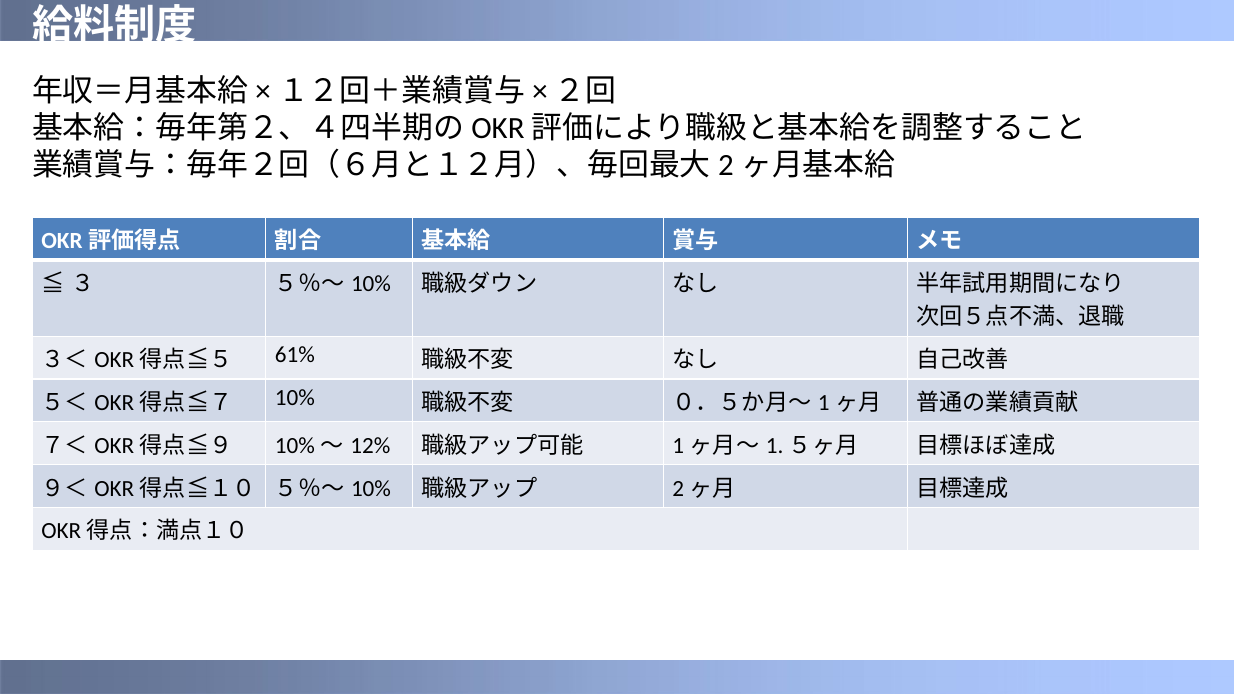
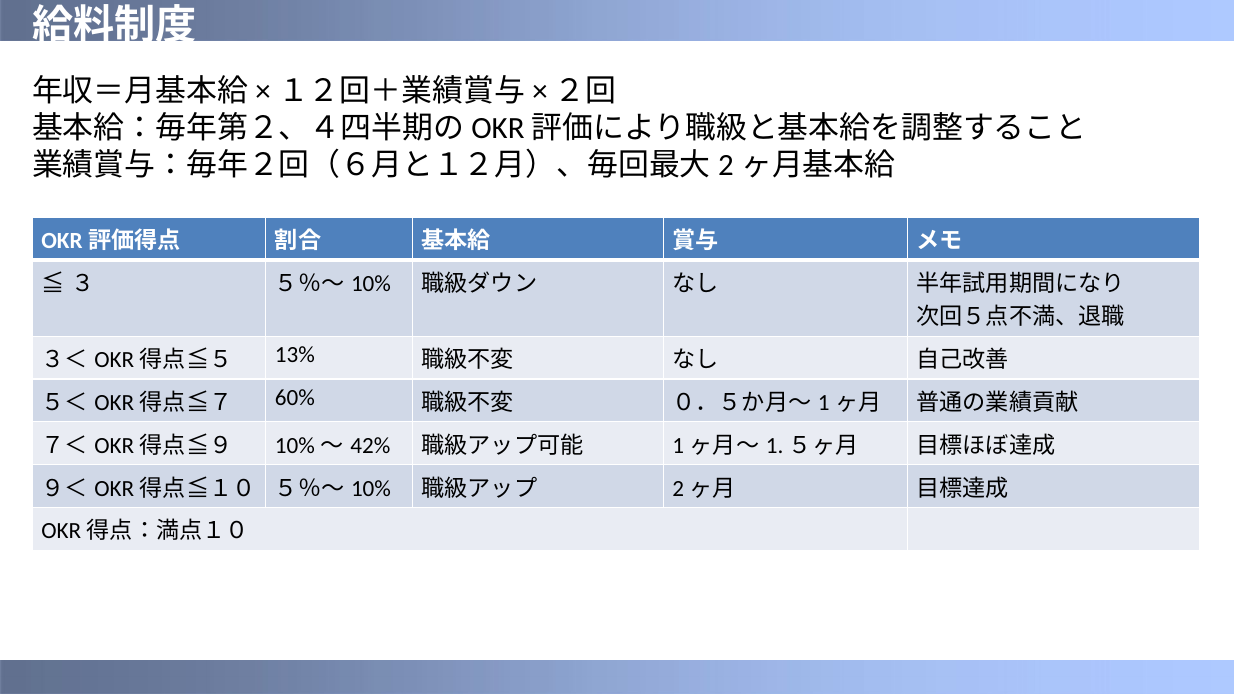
61%: 61% -> 13%
10% at (295, 398): 10% -> 60%
12%: 12% -> 42%
